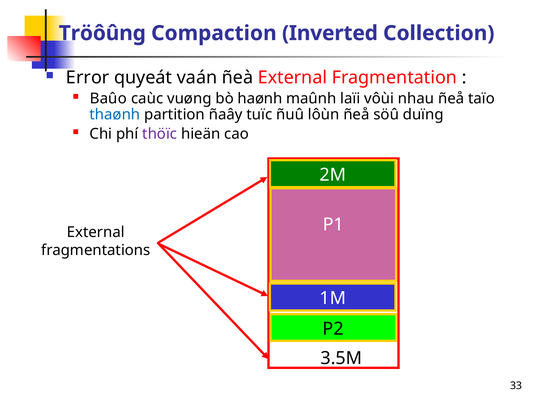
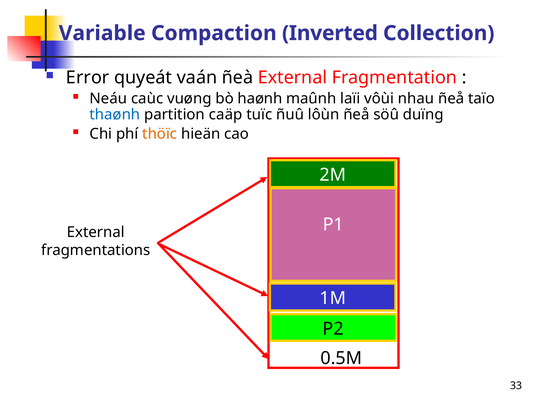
Tröôûng: Tröôûng -> Variable
Baûo: Baûo -> Neáu
ñaây: ñaây -> caäp
thöïc colour: purple -> orange
3.5M: 3.5M -> 0.5M
